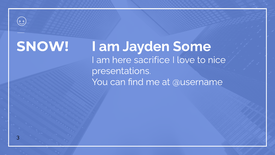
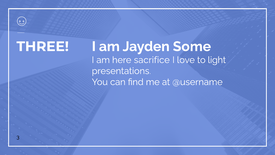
SNOW: SNOW -> THREE
nice: nice -> light
